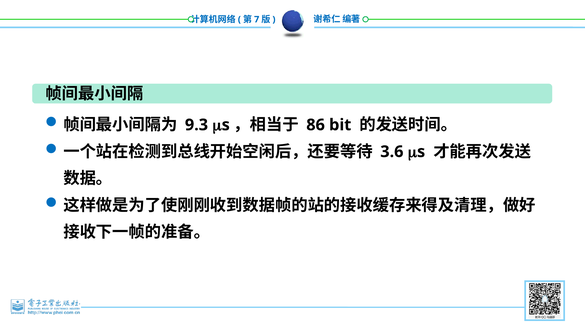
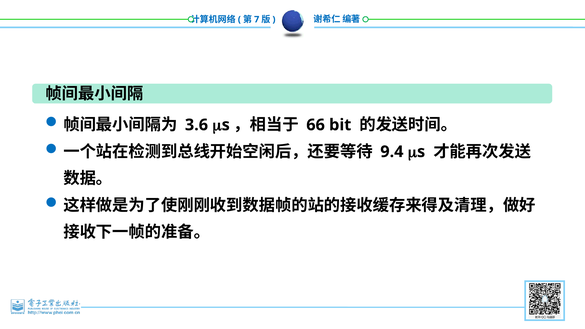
9.3: 9.3 -> 3.6
86: 86 -> 66
3.6: 3.6 -> 9.4
